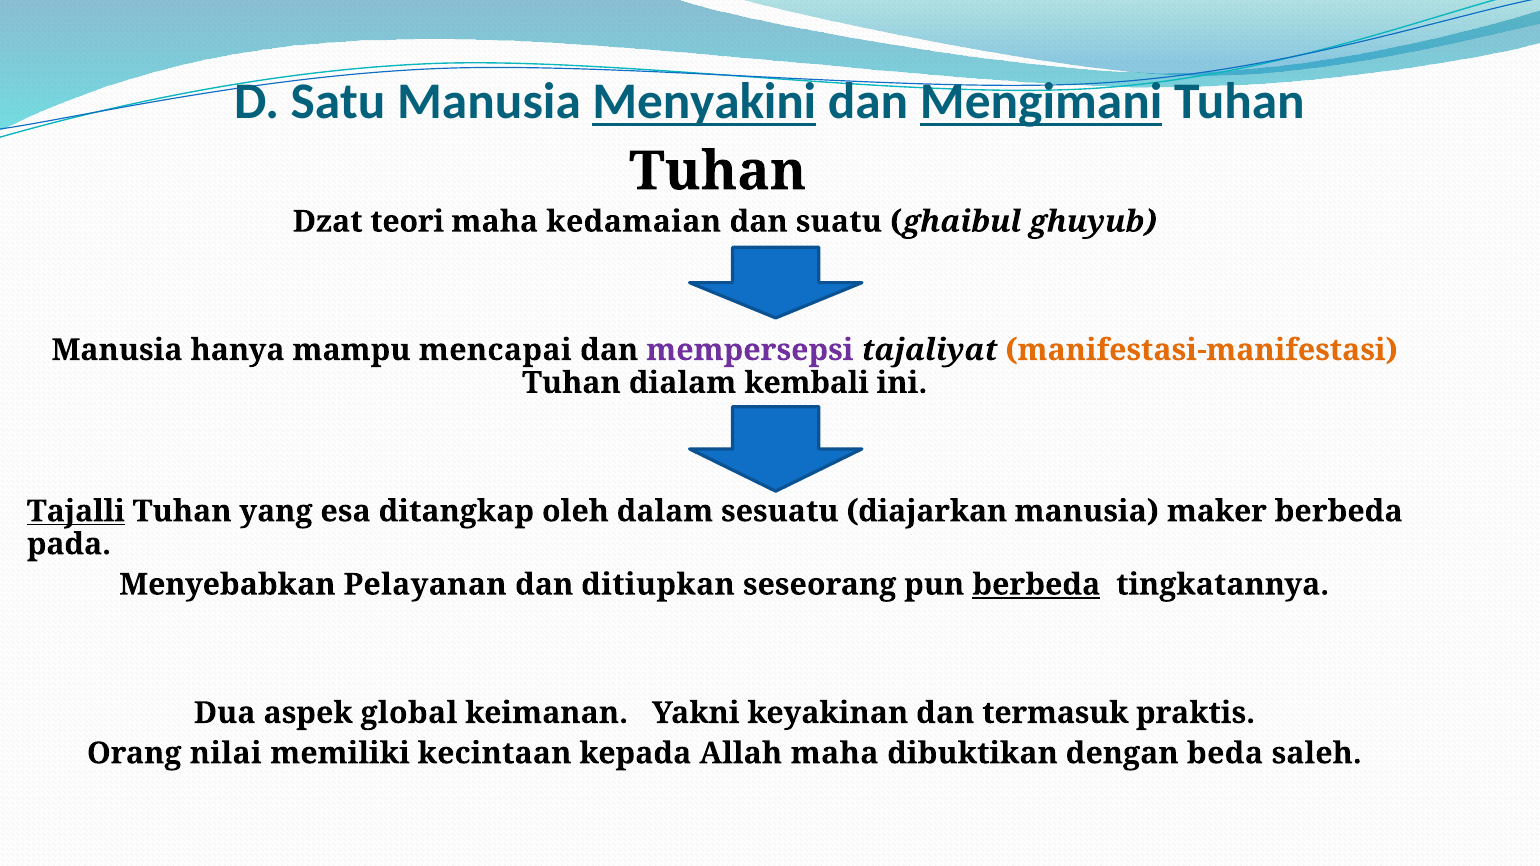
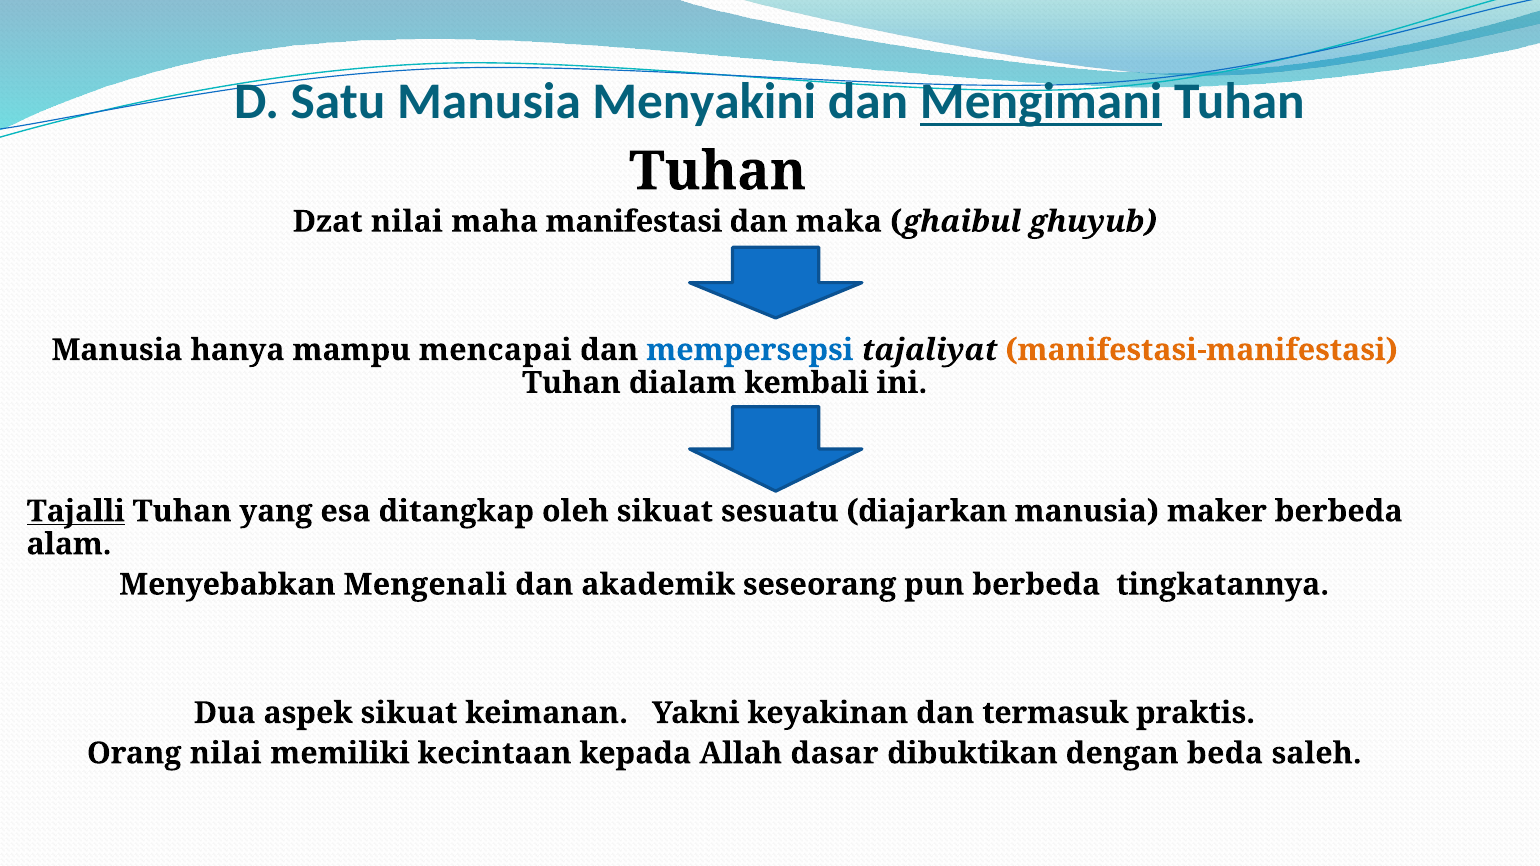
Menyakini underline: present -> none
Dzat teori: teori -> nilai
kedamaian: kedamaian -> manifestasi
suatu: suatu -> maka
mempersepsi colour: purple -> blue
oleh dalam: dalam -> sikuat
pada: pada -> alam
Pelayanan: Pelayanan -> Mengenali
ditiupkan: ditiupkan -> akademik
berbeda at (1036, 585) underline: present -> none
aspek global: global -> sikuat
Allah maha: maha -> dasar
